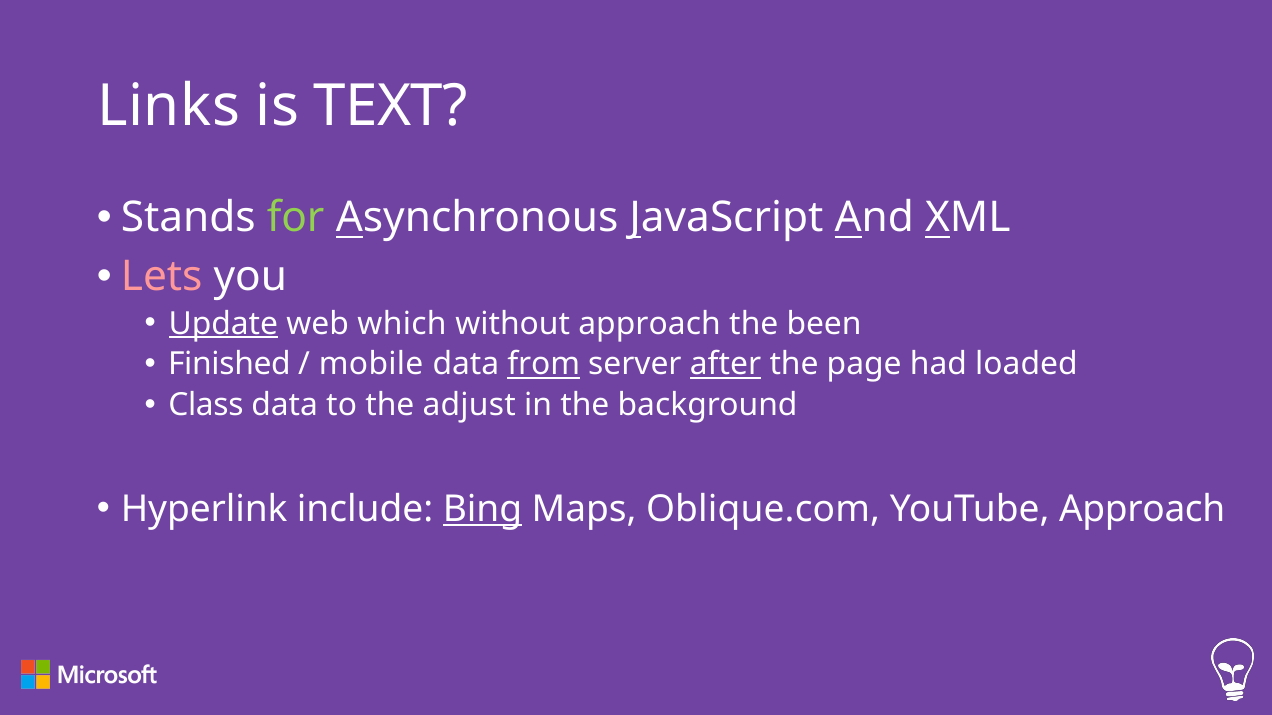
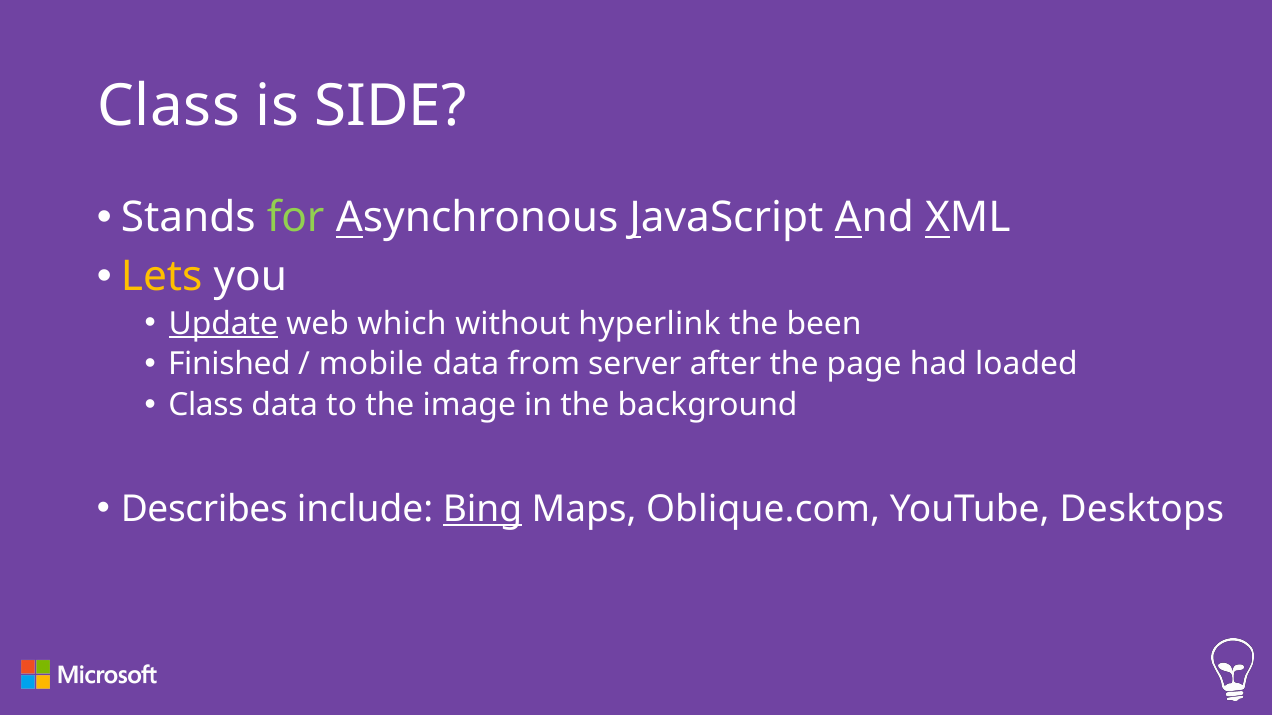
Links at (169, 107): Links -> Class
TEXT: TEXT -> SIDE
Lets colour: pink -> yellow
without approach: approach -> hyperlink
from underline: present -> none
after underline: present -> none
adjust: adjust -> image
Hyperlink: Hyperlink -> Describes
YouTube Approach: Approach -> Desktops
